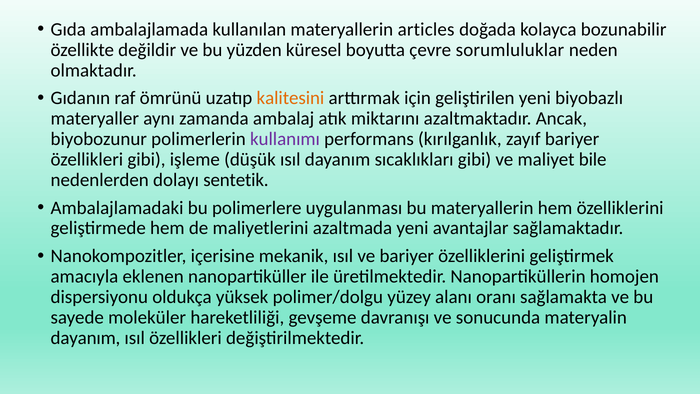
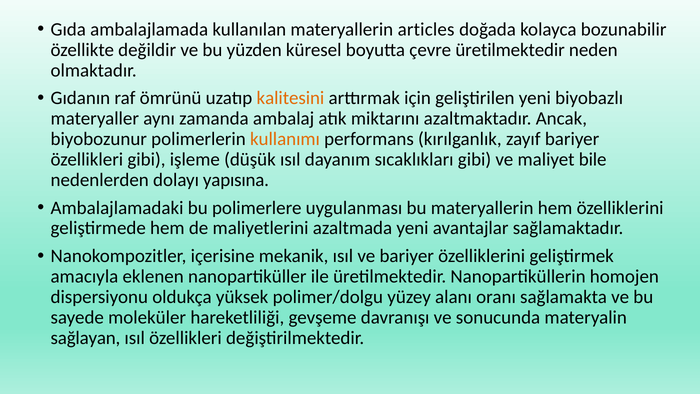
çevre sorumluluklar: sorumluluklar -> üretilmektedir
kullanımı colour: purple -> orange
sentetik: sentetik -> yapısına
dayanım at (85, 338): dayanım -> sağlayan
